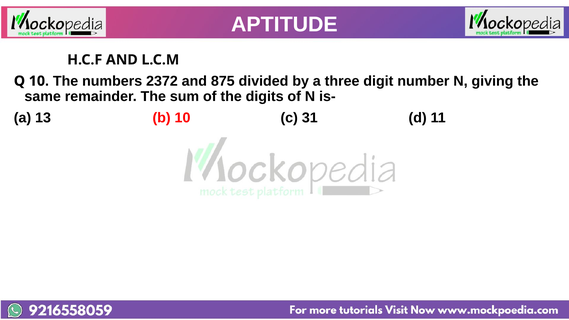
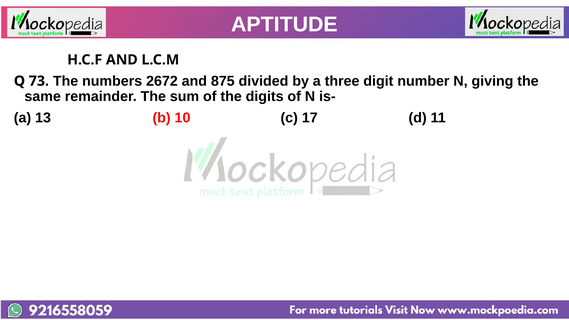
Q 10: 10 -> 73
2372: 2372 -> 2672
31: 31 -> 17
